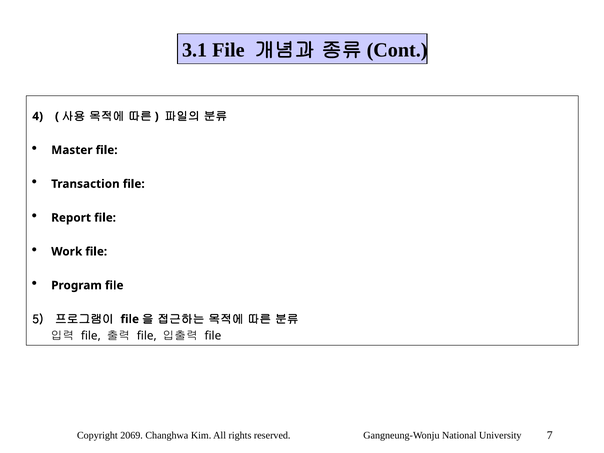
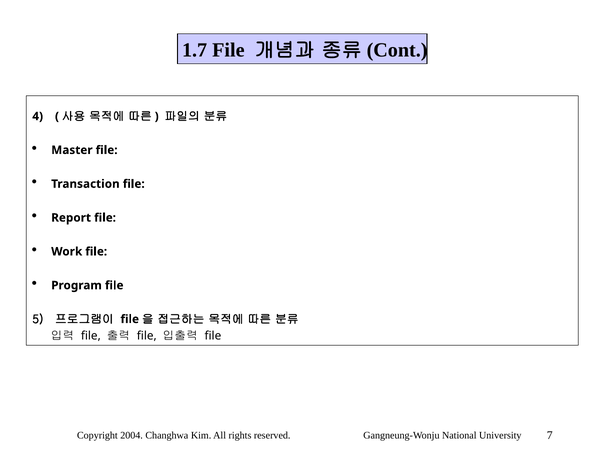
3.1: 3.1 -> 1.7
2069: 2069 -> 2004
